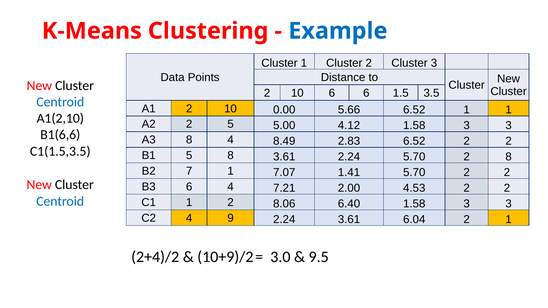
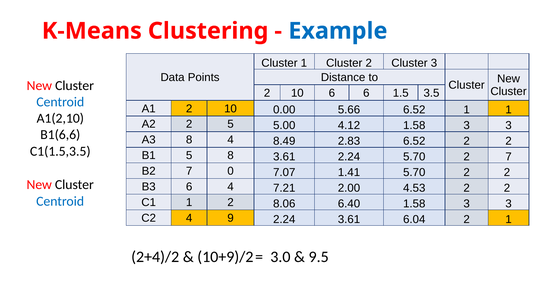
2 8: 8 -> 7
7 1: 1 -> 0
